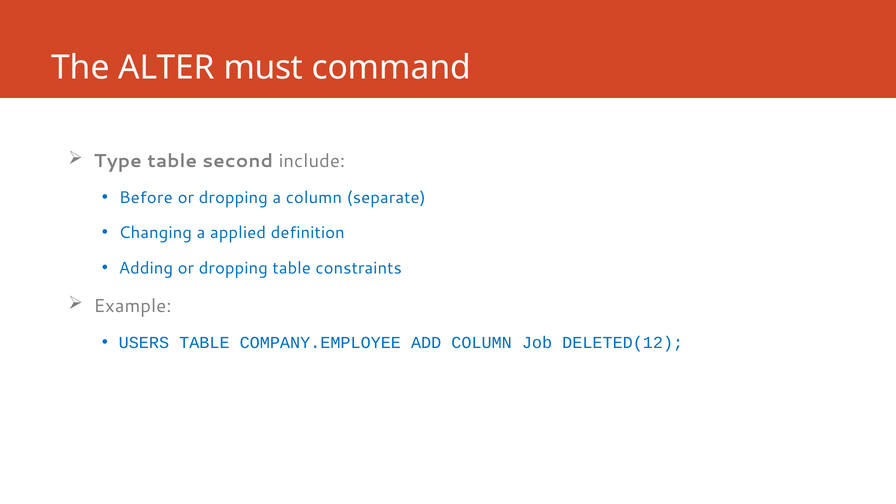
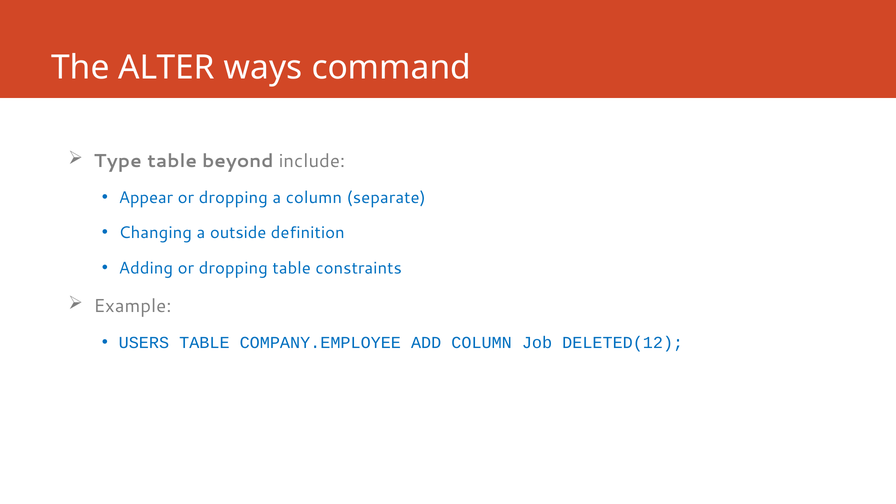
must: must -> ways
second: second -> beyond
Before: Before -> Appear
applied: applied -> outside
